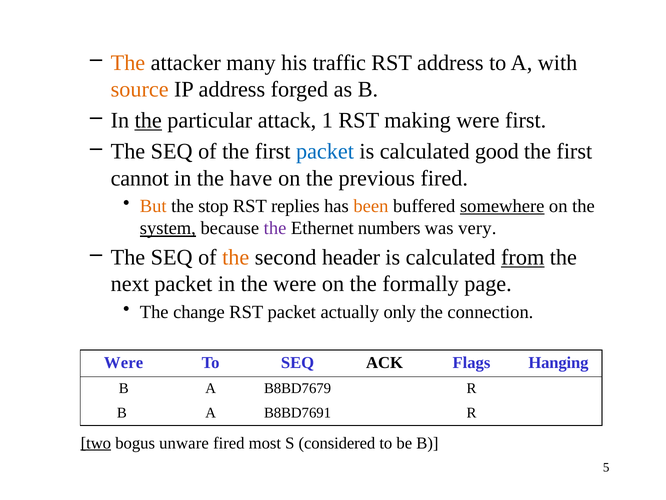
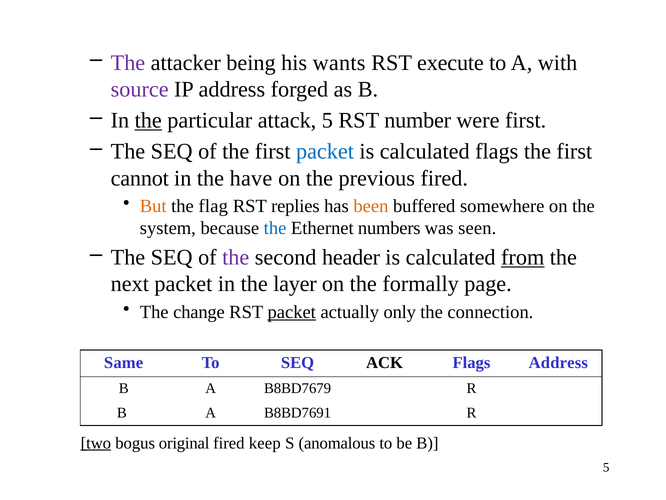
The at (128, 63) colour: orange -> purple
many: many -> being
traffic: traffic -> wants
RST address: address -> execute
source colour: orange -> purple
attack 1: 1 -> 5
making: making -> number
calculated good: good -> flags
stop: stop -> flag
somewhere underline: present -> none
system underline: present -> none
the at (275, 228) colour: purple -> blue
very: very -> seen
the at (236, 257) colour: orange -> purple
the were: were -> layer
packet at (292, 312) underline: none -> present
Were at (124, 362): Were -> Same
Flags Hanging: Hanging -> Address
unware: unware -> original
most: most -> keep
considered: considered -> anomalous
